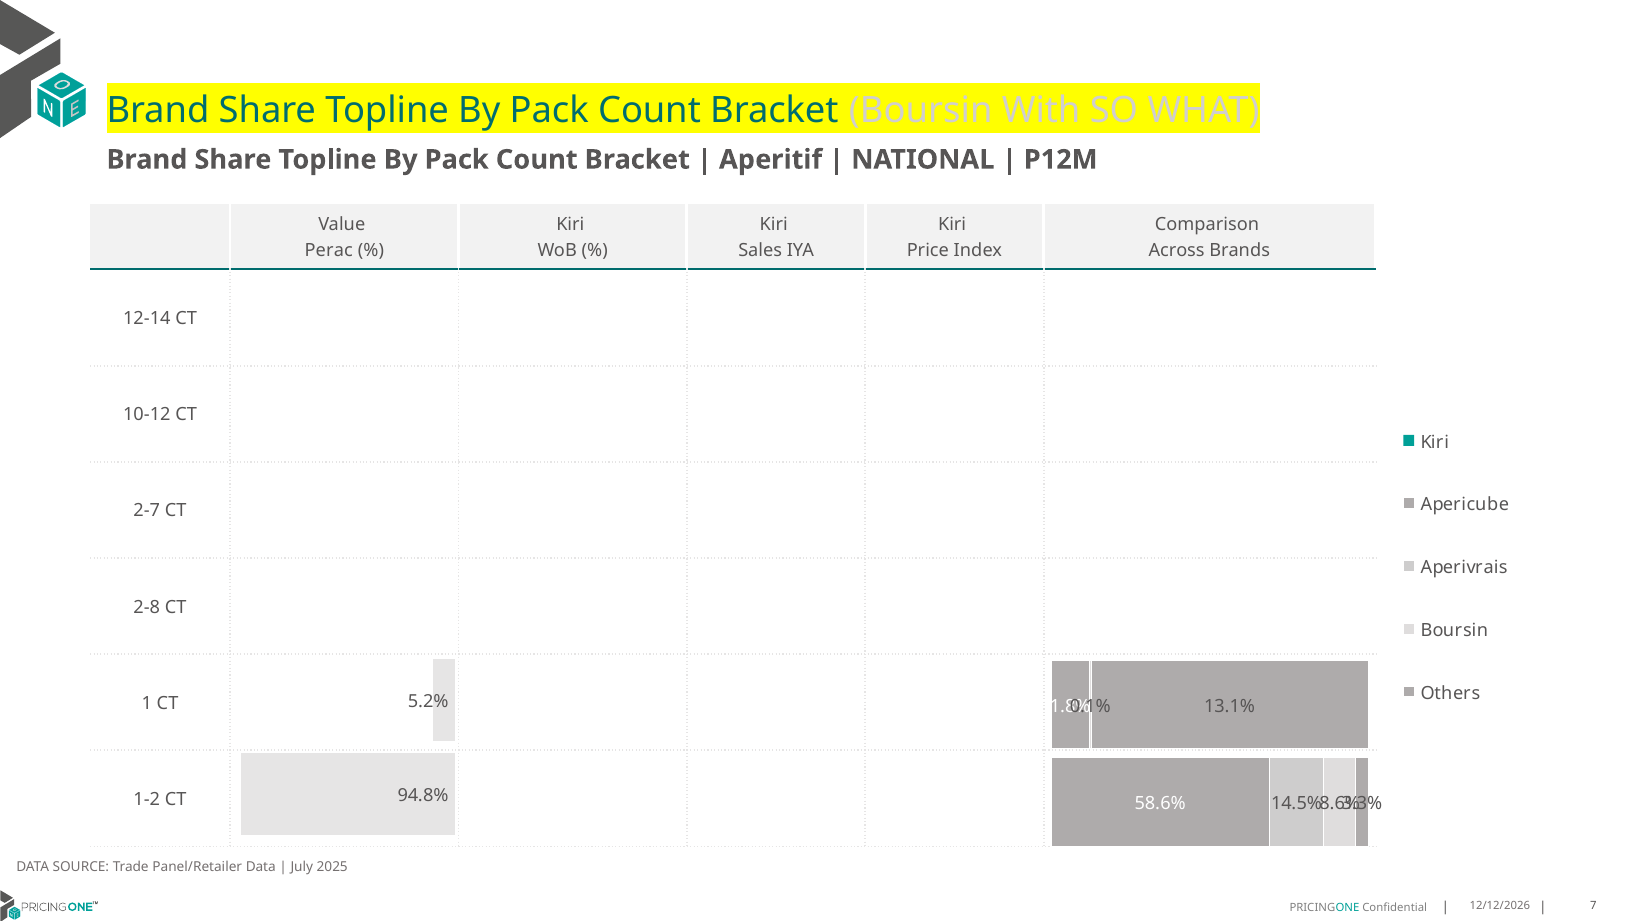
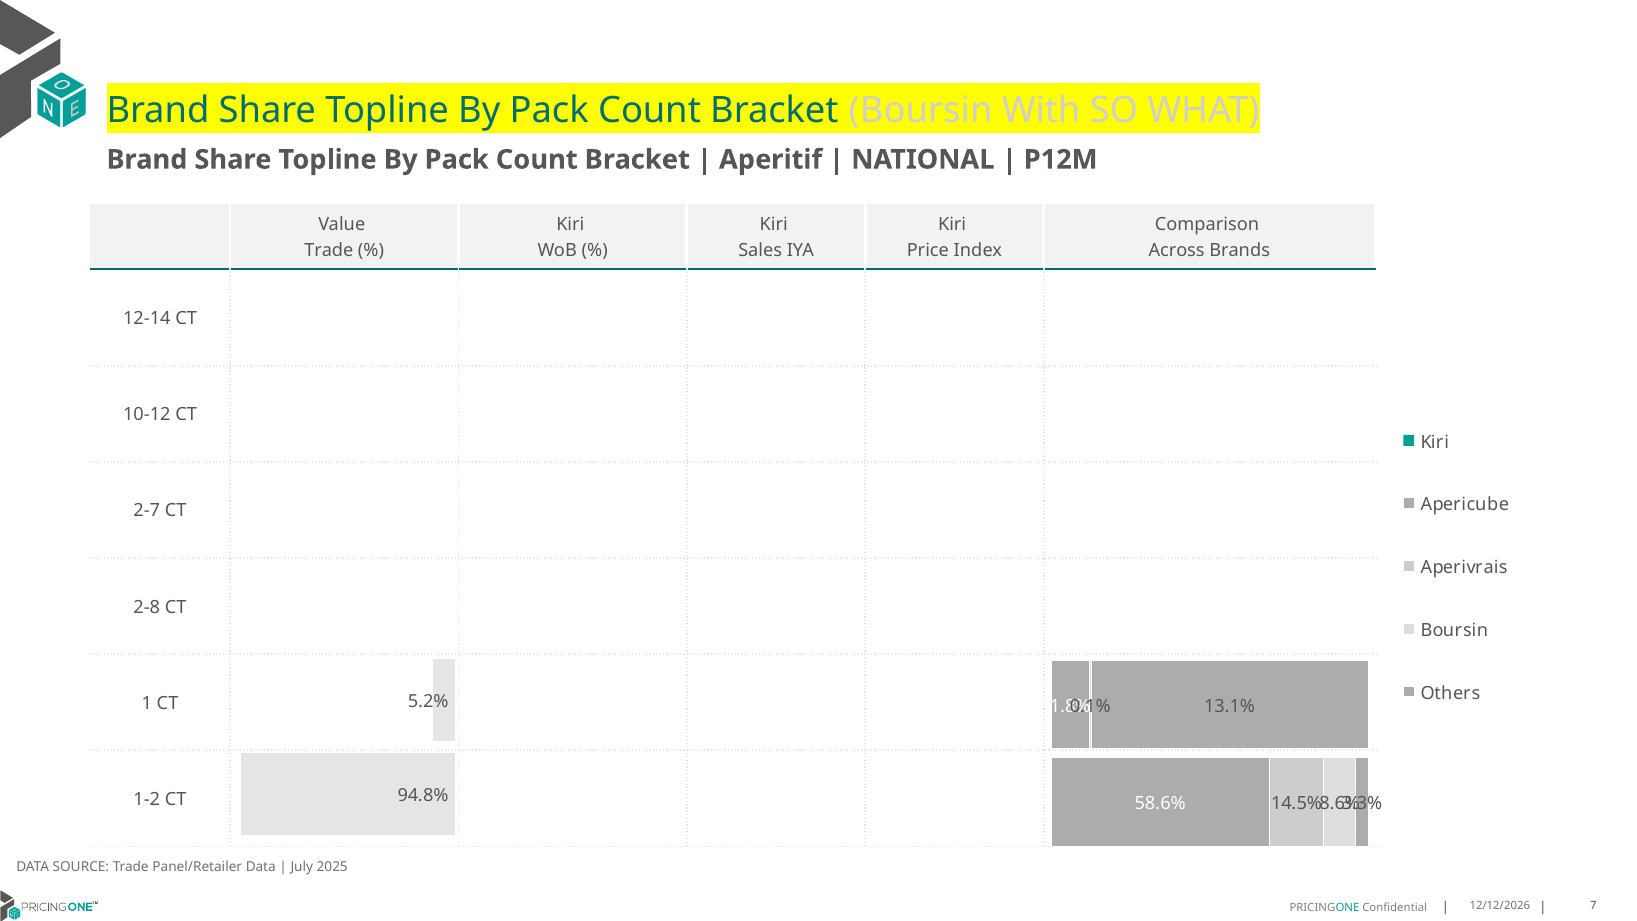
Perac at (329, 250): Perac -> Trade
